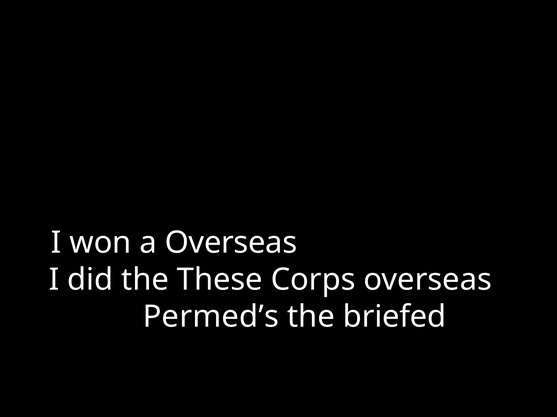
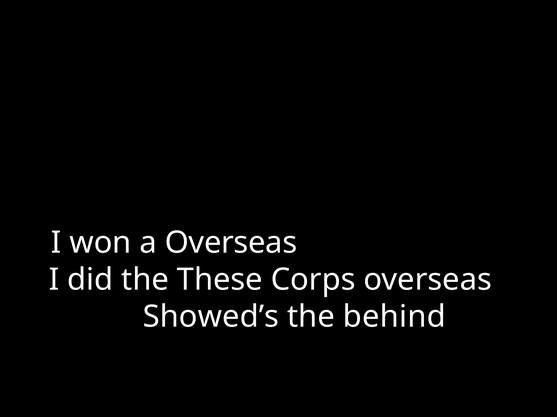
Permed’s: Permed’s -> Showed’s
briefed: briefed -> behind
